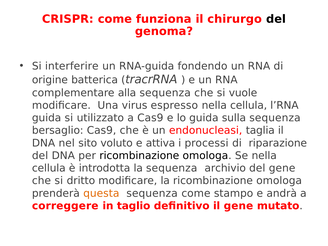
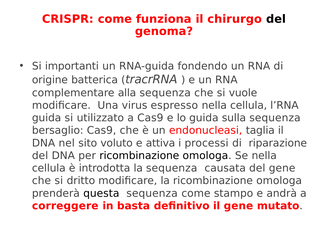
interferire: interferire -> importanti
archivio: archivio -> causata
questa colour: orange -> black
taglio: taglio -> basta
